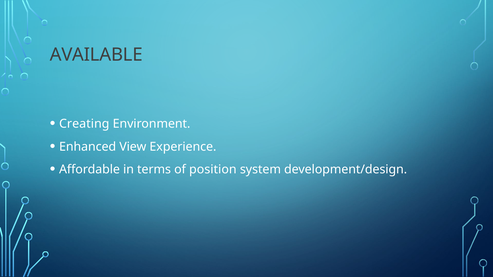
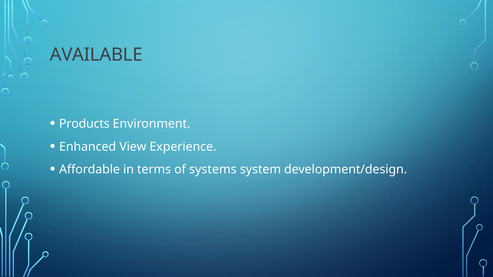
Creating: Creating -> Products
position: position -> systems
